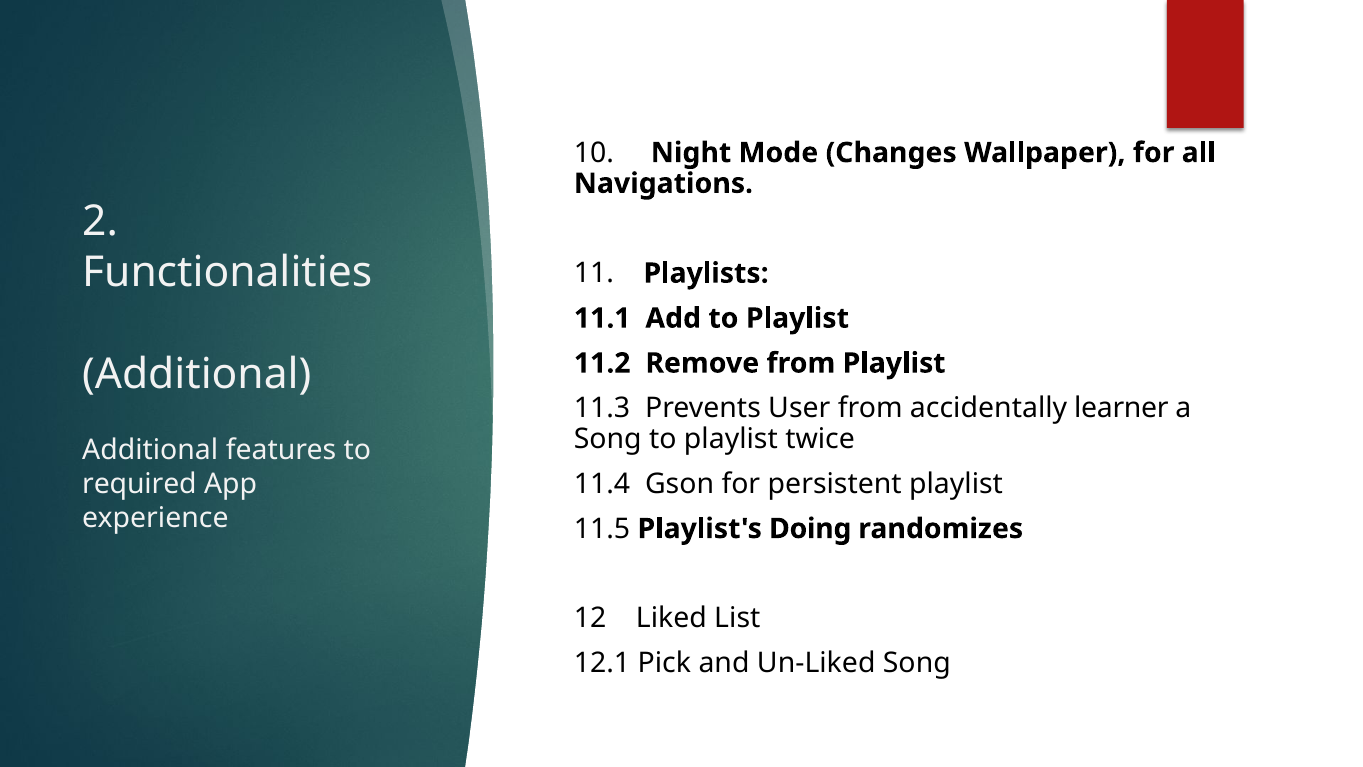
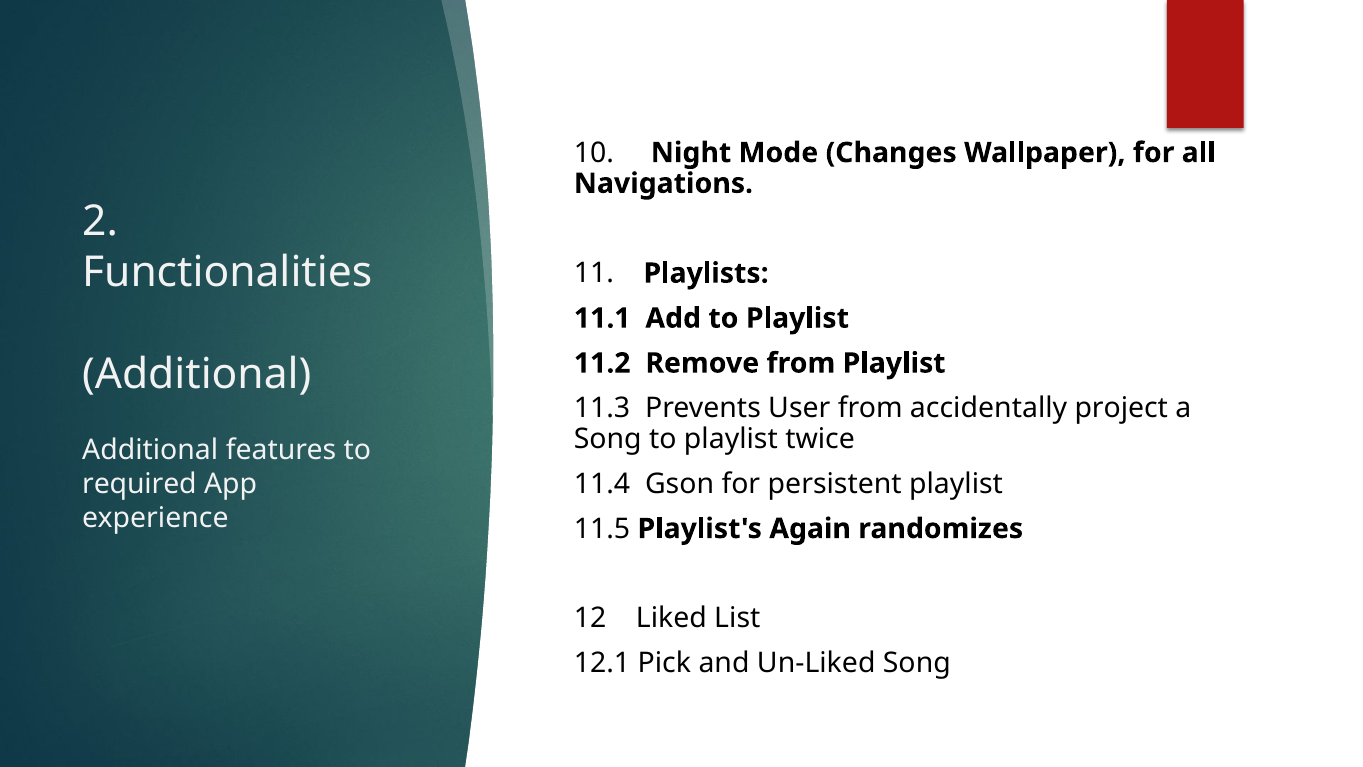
learner: learner -> project
Doing: Doing -> Again
